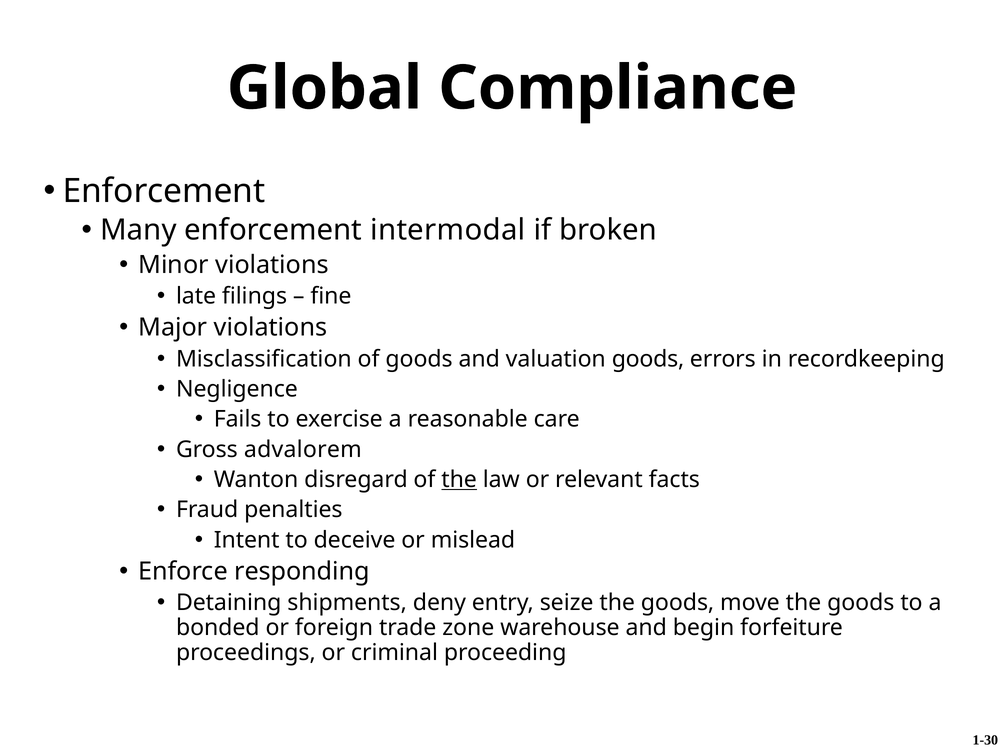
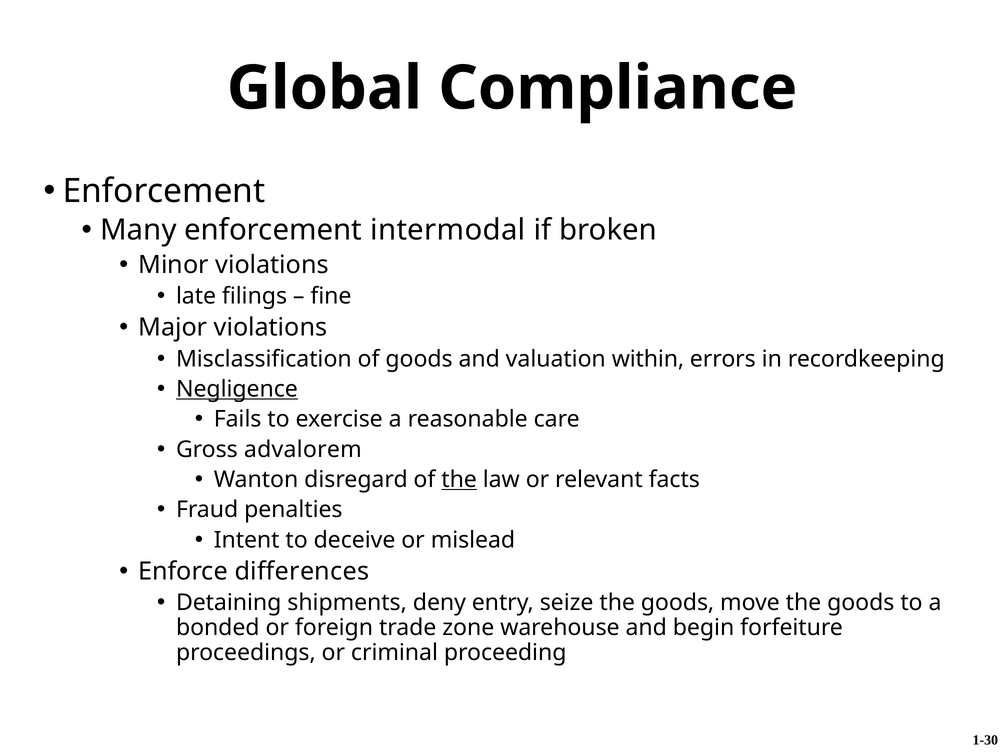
valuation goods: goods -> within
Negligence underline: none -> present
responding: responding -> differences
